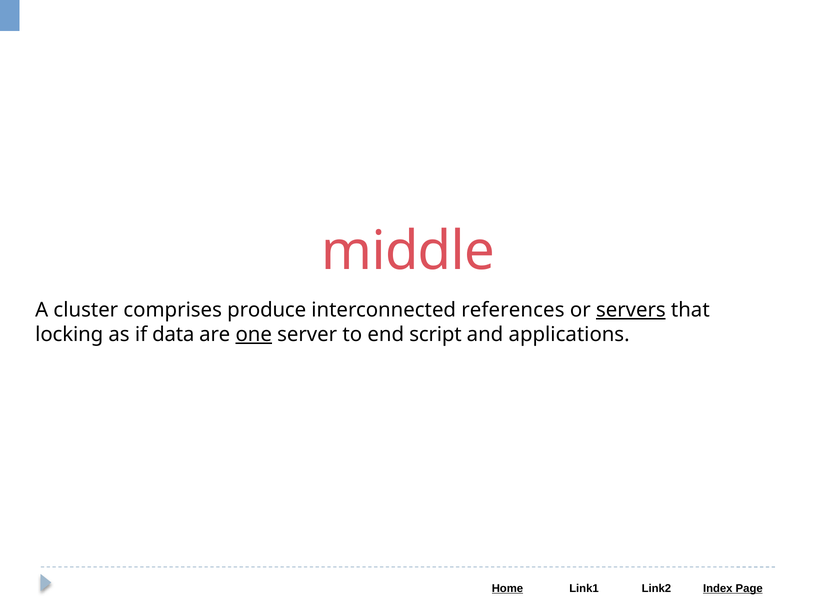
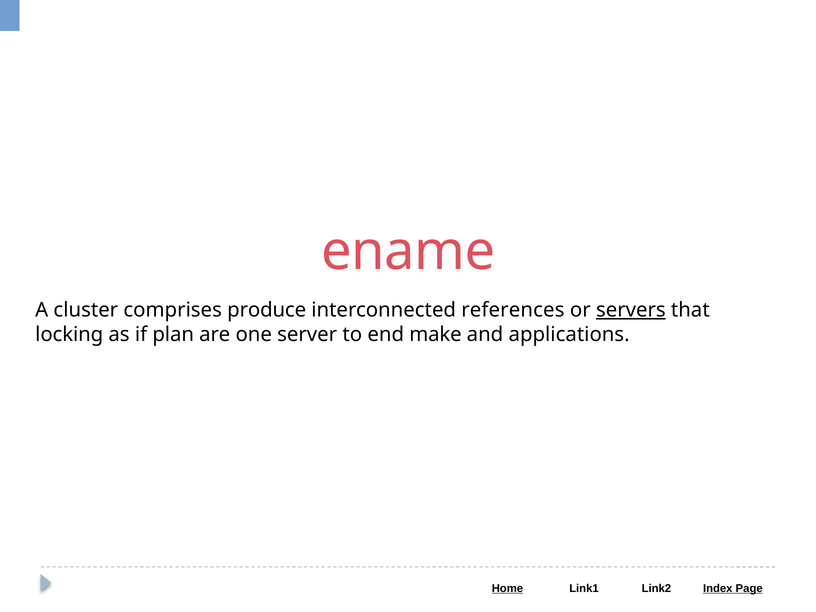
middle: middle -> ename
data: data -> plan
one underline: present -> none
script: script -> make
